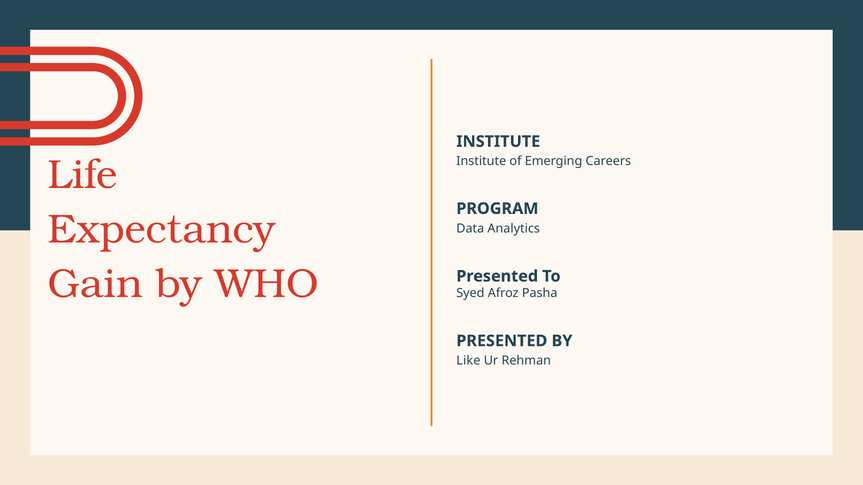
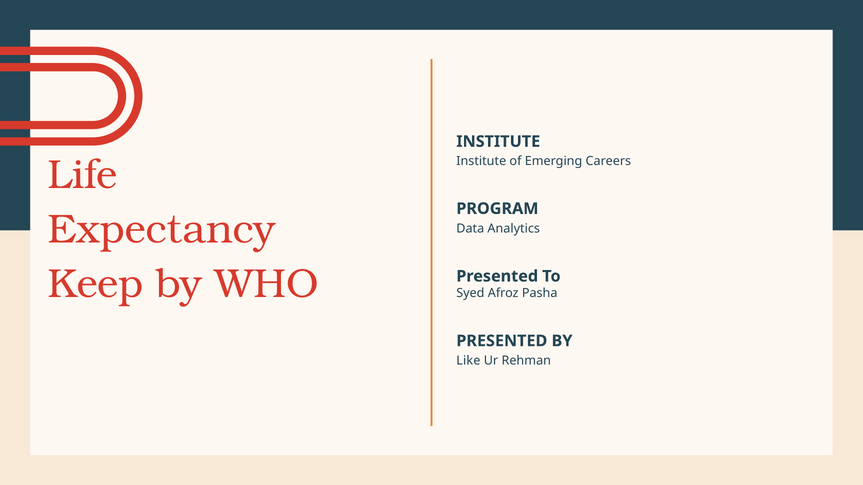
Gain: Gain -> Keep
